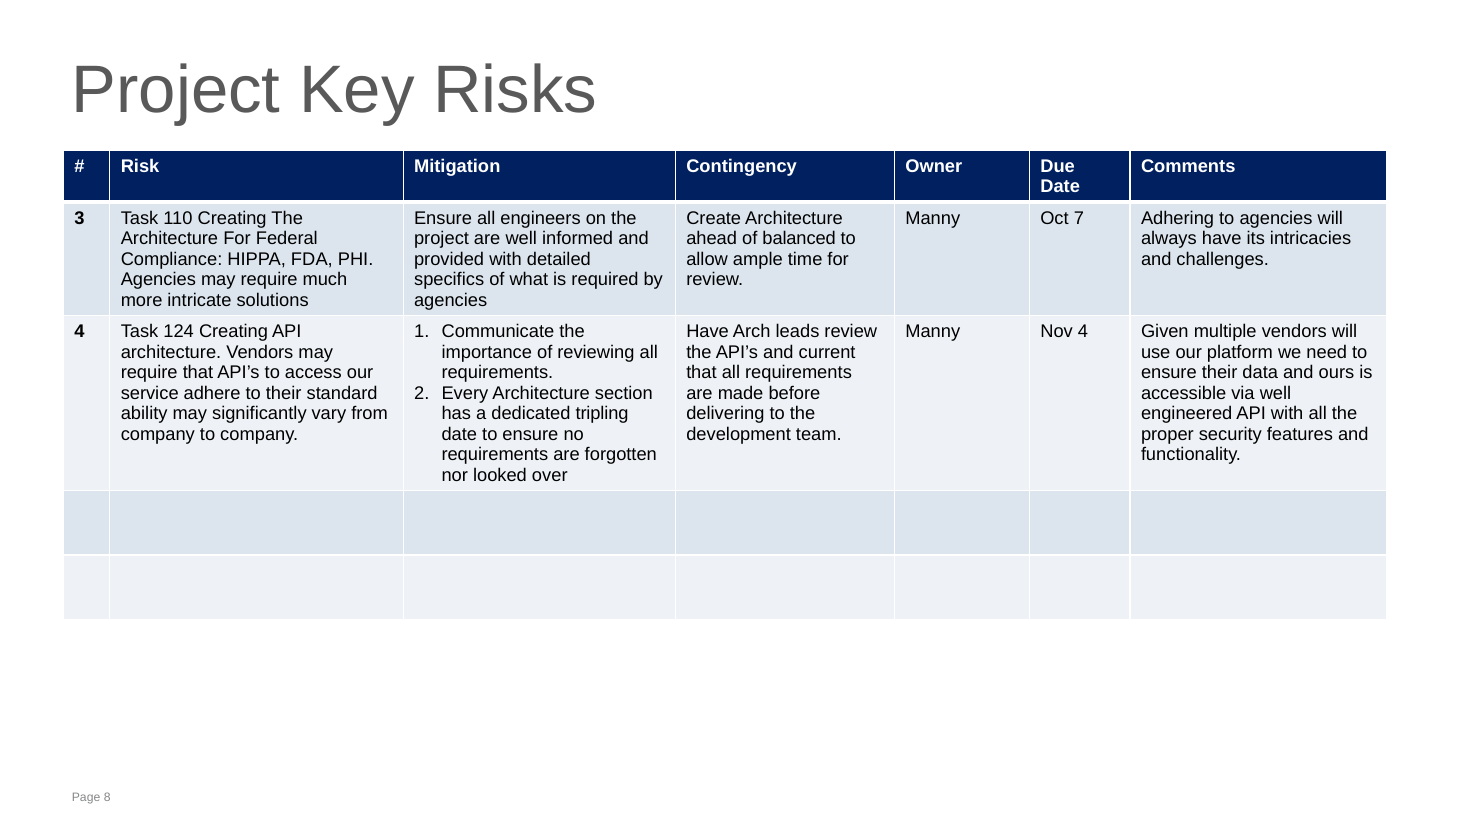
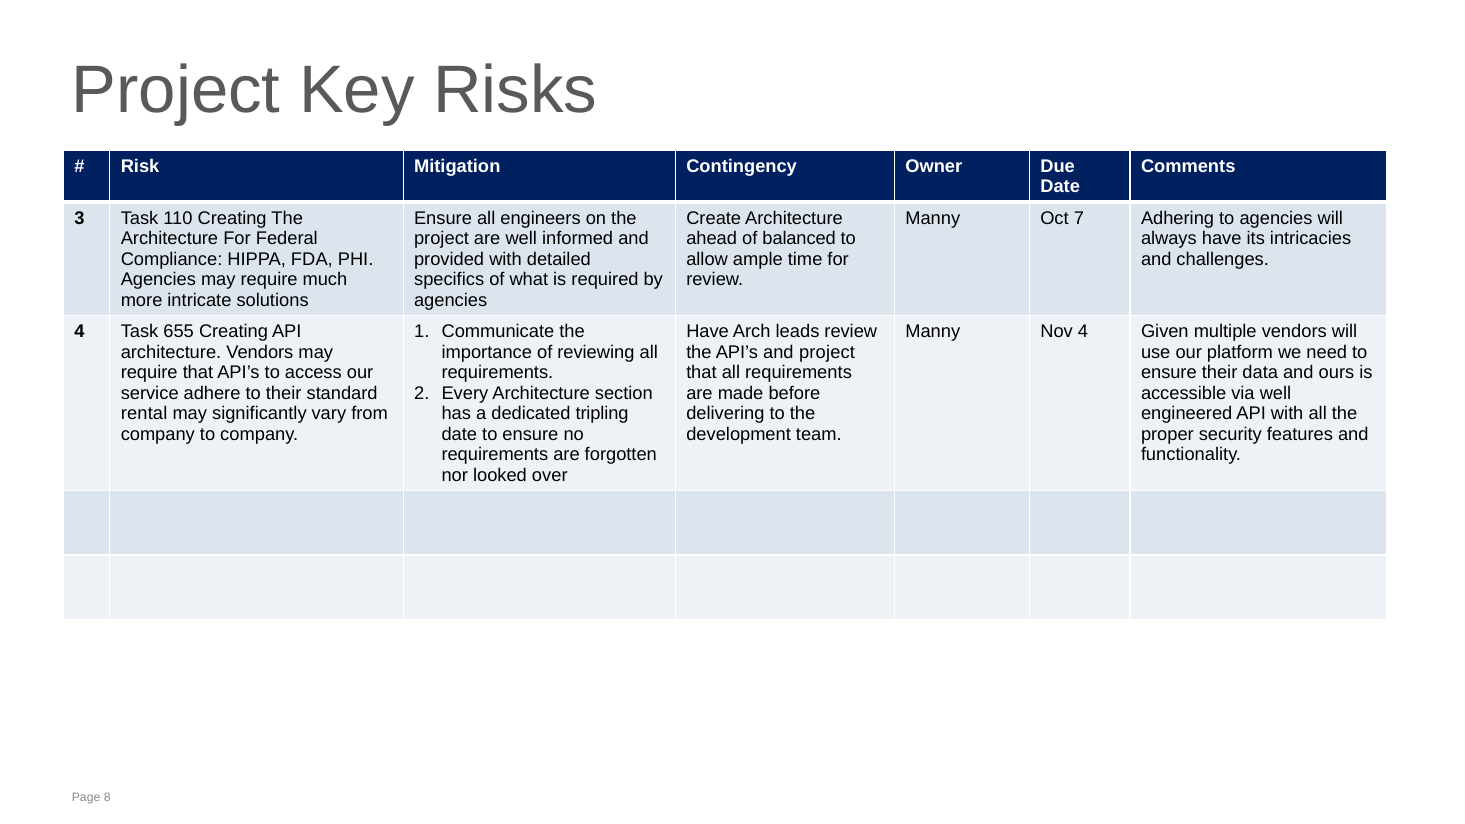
124: 124 -> 655
and current: current -> project
ability: ability -> rental
